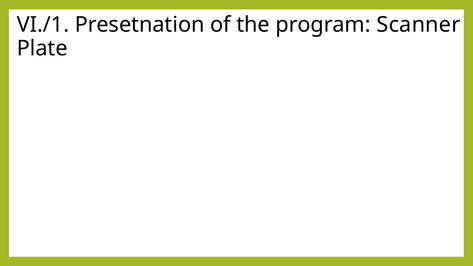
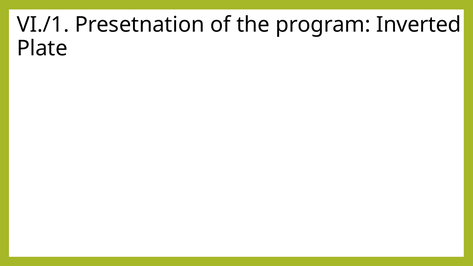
Scanner: Scanner -> Inverted
